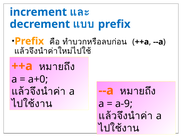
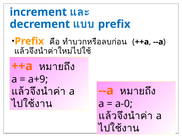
a+0: a+0 -> a+9
a-9: a-9 -> a-0
